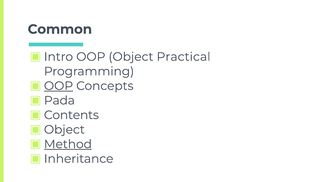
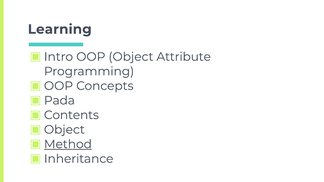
Common: Common -> Learning
Practical: Practical -> Attribute
OOP at (58, 86) underline: present -> none
